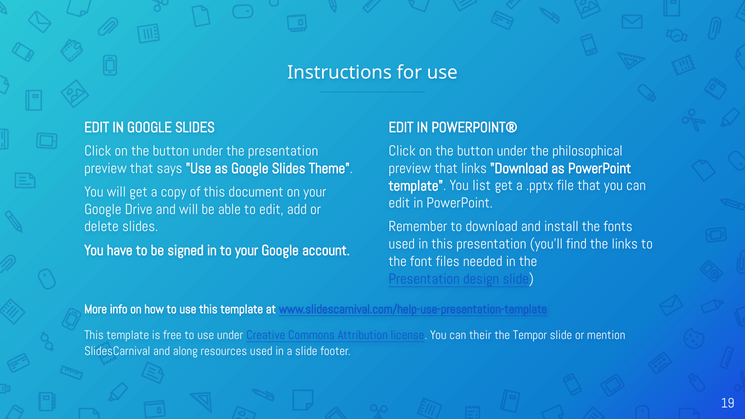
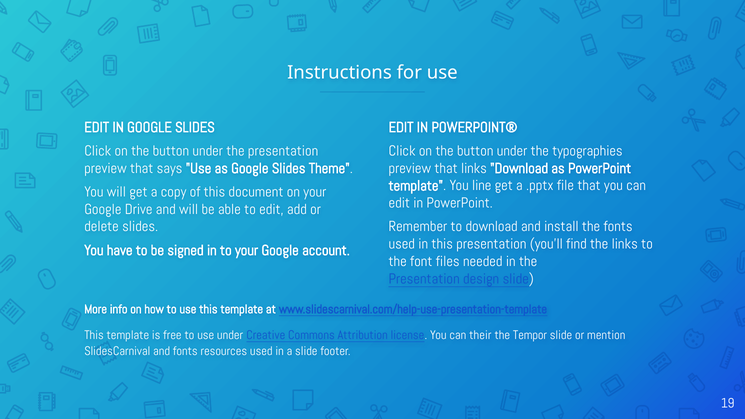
philosophical: philosophical -> typographies
list: list -> line
and along: along -> fonts
